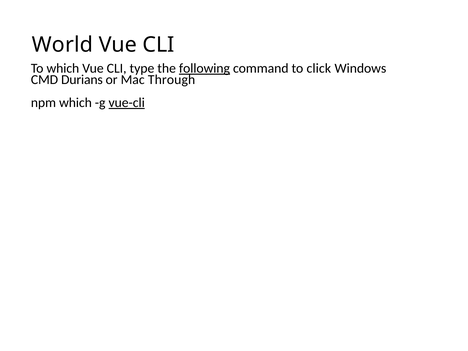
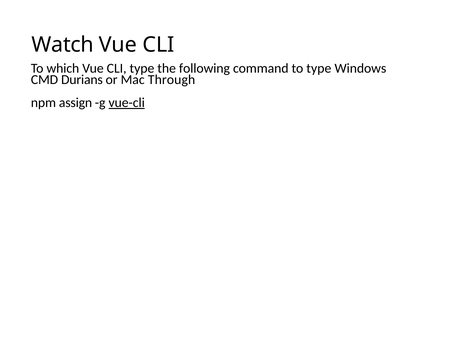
World: World -> Watch
following underline: present -> none
to click: click -> type
npm which: which -> assign
